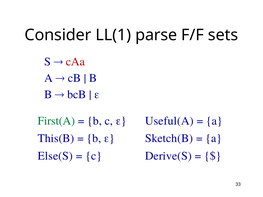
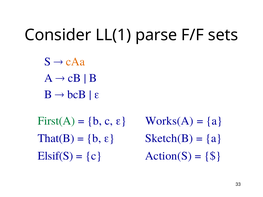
cAa colour: red -> orange
Useful(A: Useful(A -> Works(A
This(B: This(B -> That(B
Else(S: Else(S -> Elsif(S
Derive(S: Derive(S -> Action(S
